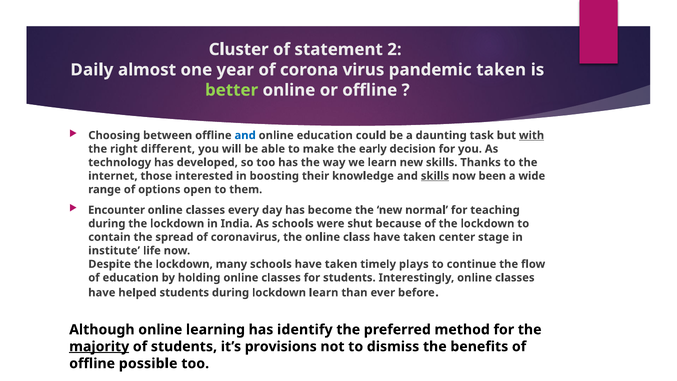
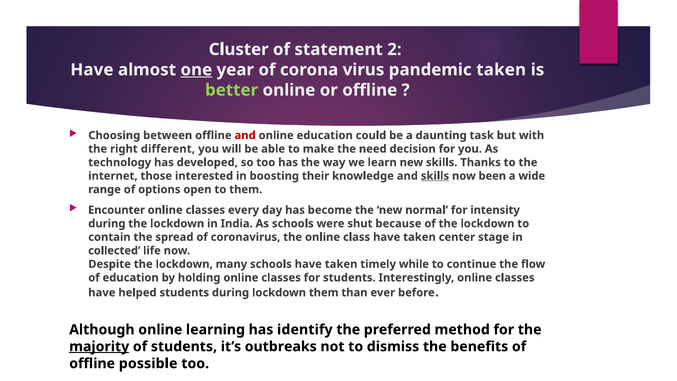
Daily at (92, 70): Daily -> Have
one underline: none -> present
and at (245, 135) colour: blue -> red
with underline: present -> none
early: early -> need
teaching: teaching -> intensity
institute: institute -> collected
plays: plays -> while
lockdown learn: learn -> them
provisions: provisions -> outbreaks
